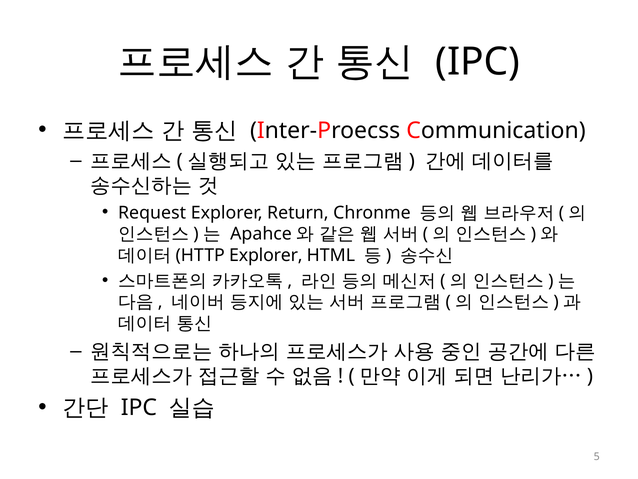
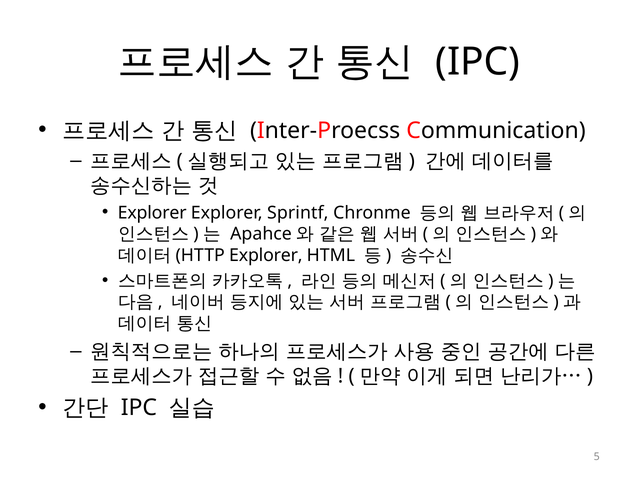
Request at (152, 212): Request -> Explorer
Return: Return -> Sprintf
